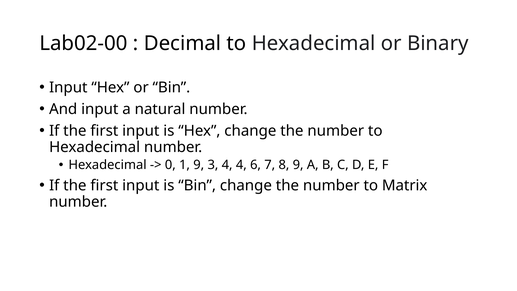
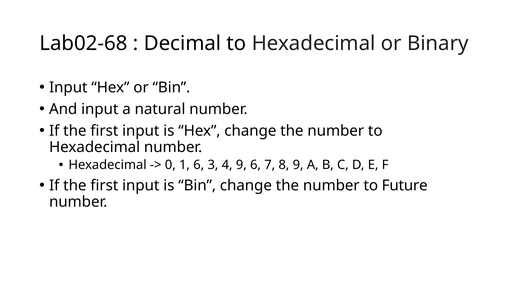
Lab02-00: Lab02-00 -> Lab02-68
1 9: 9 -> 6
4 4: 4 -> 9
Matrix: Matrix -> Future
